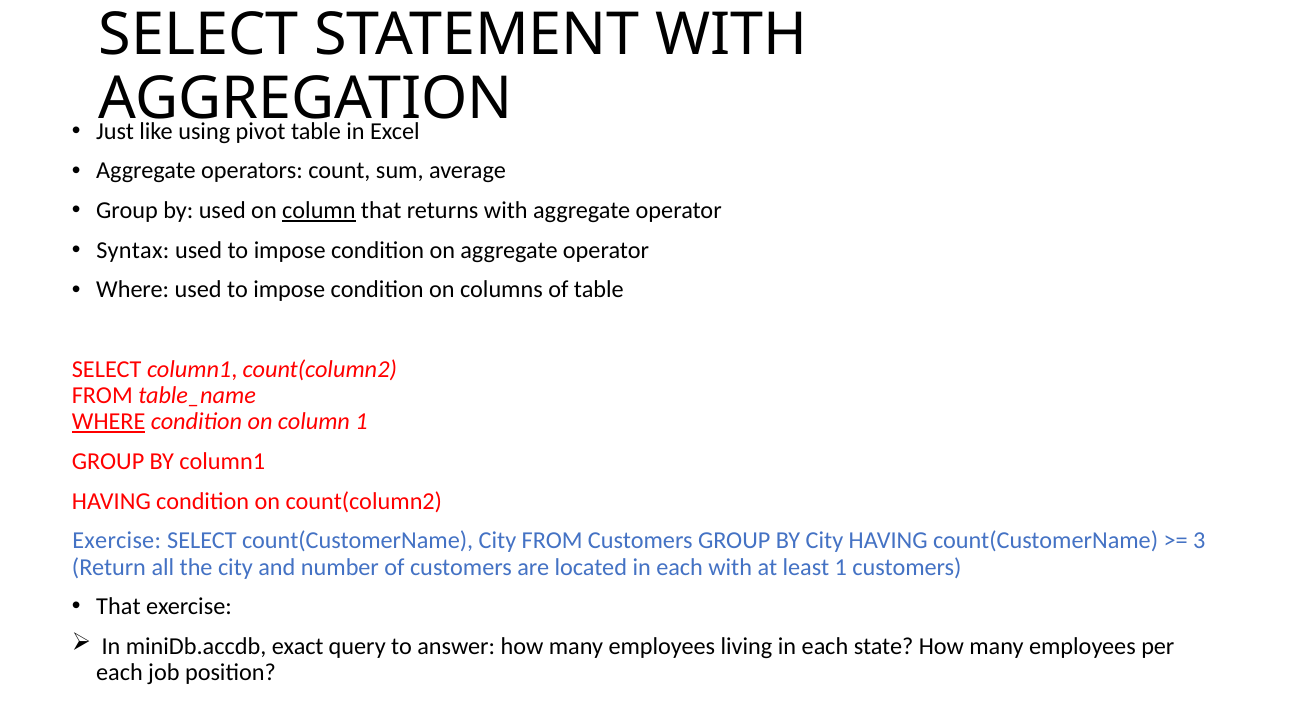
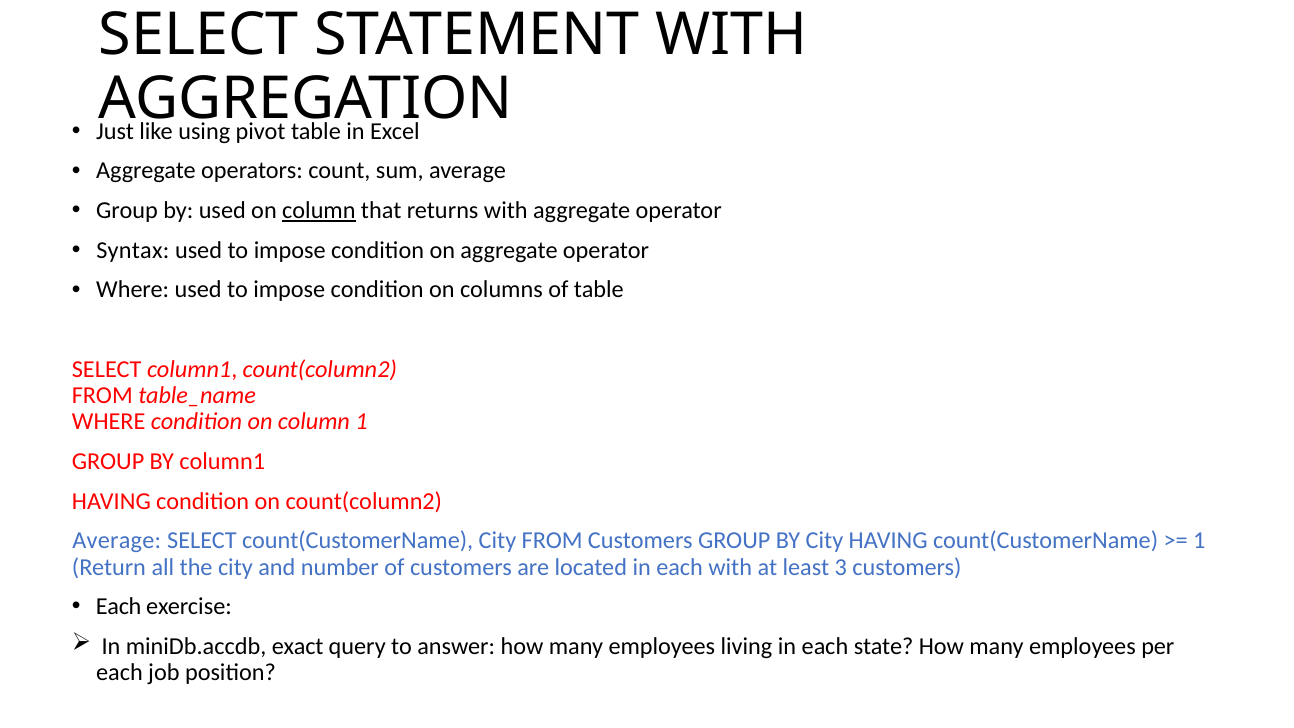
WHERE at (109, 422) underline: present -> none
Exercise at (117, 541): Exercise -> Average
3 at (1199, 541): 3 -> 1
least 1: 1 -> 3
That at (118, 607): That -> Each
